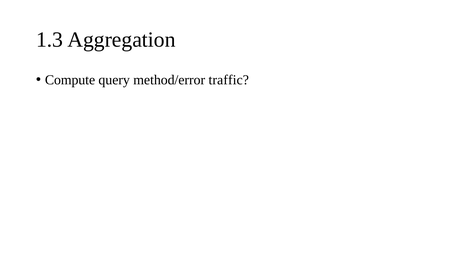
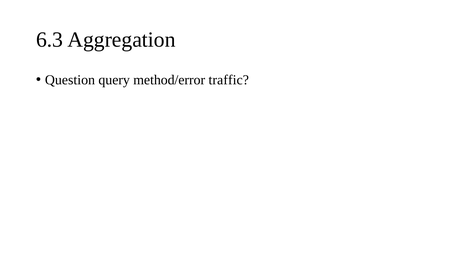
1.3: 1.3 -> 6.3
Compute: Compute -> Question
